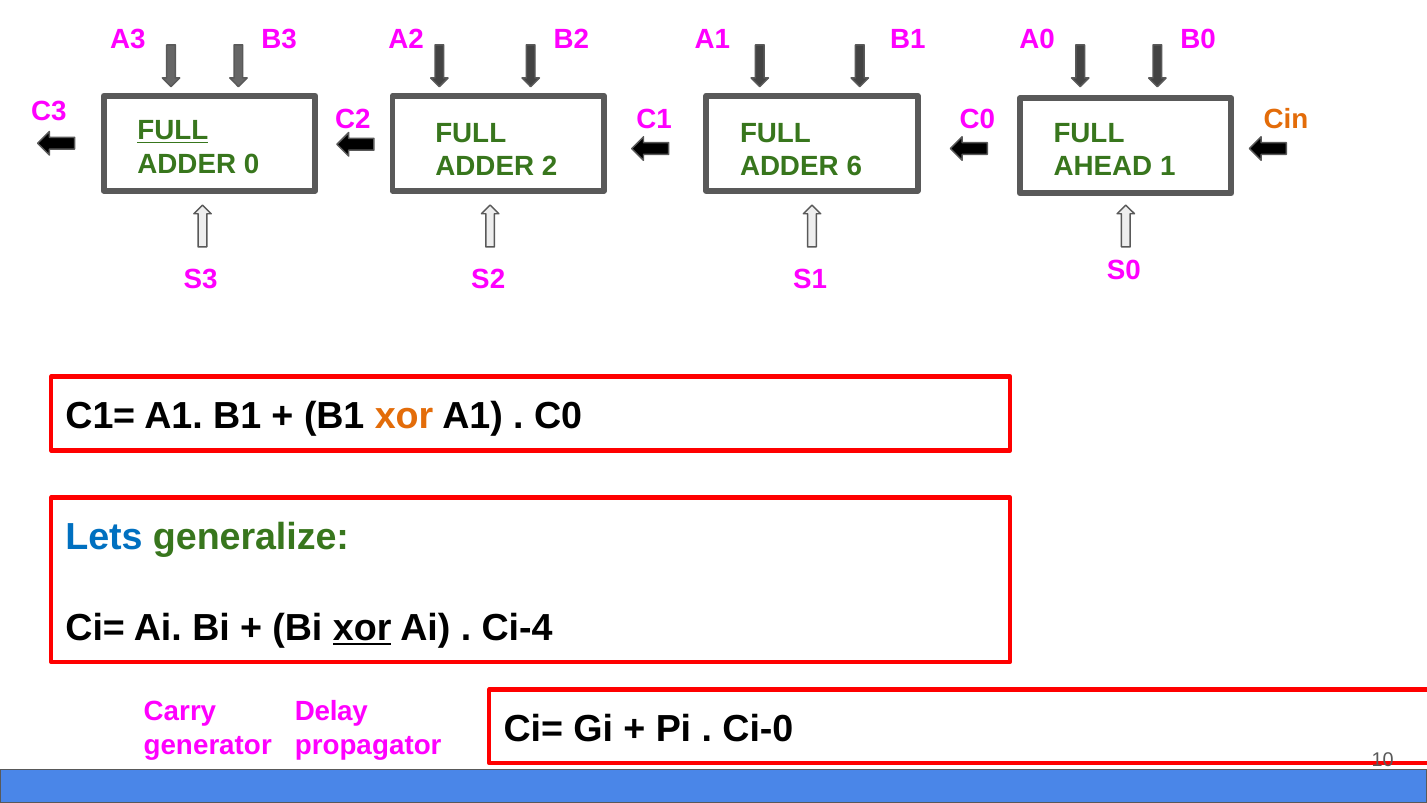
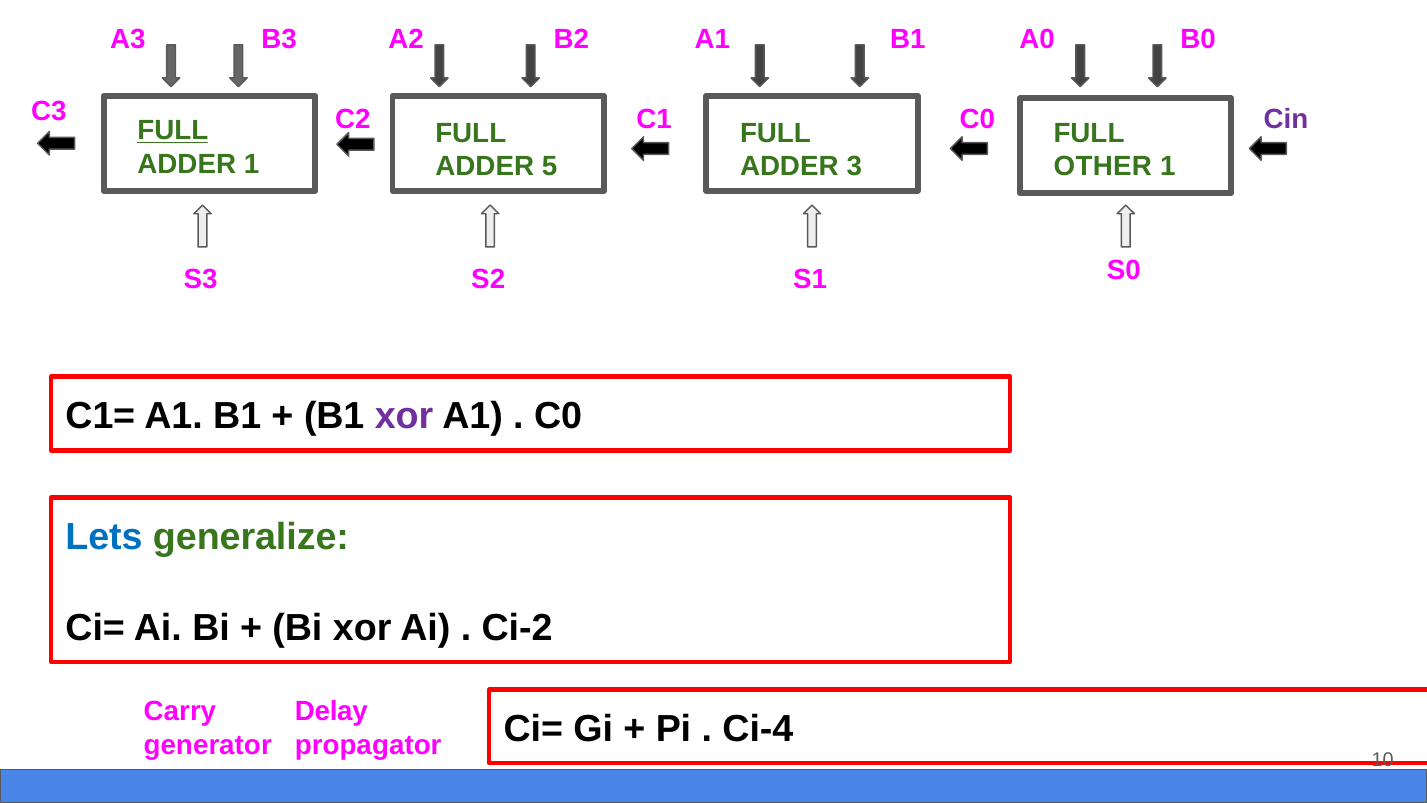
Cin colour: orange -> purple
ADDER 0: 0 -> 1
2: 2 -> 5
6: 6 -> 3
AHEAD: AHEAD -> OTHER
xor at (404, 416) colour: orange -> purple
xor at (362, 627) underline: present -> none
Ci-4: Ci-4 -> Ci-2
Ci-0: Ci-0 -> Ci-4
